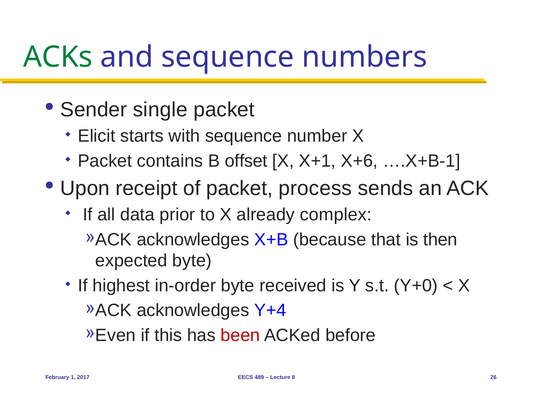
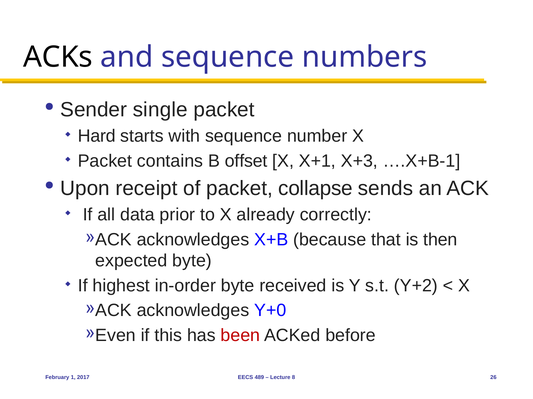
ACKs colour: green -> black
Elicit: Elicit -> Hard
X+6: X+6 -> X+3
process: process -> collapse
complex: complex -> correctly
Y+0: Y+0 -> Y+2
Y+4: Y+4 -> Y+0
